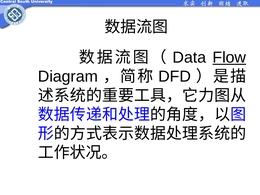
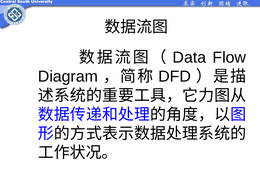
Flow underline: present -> none
